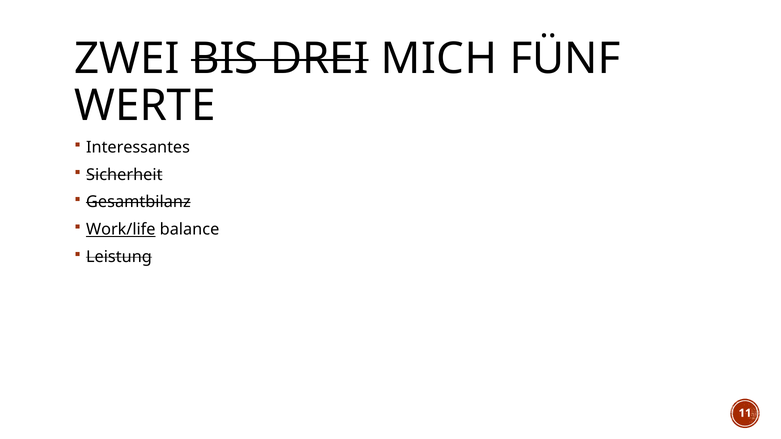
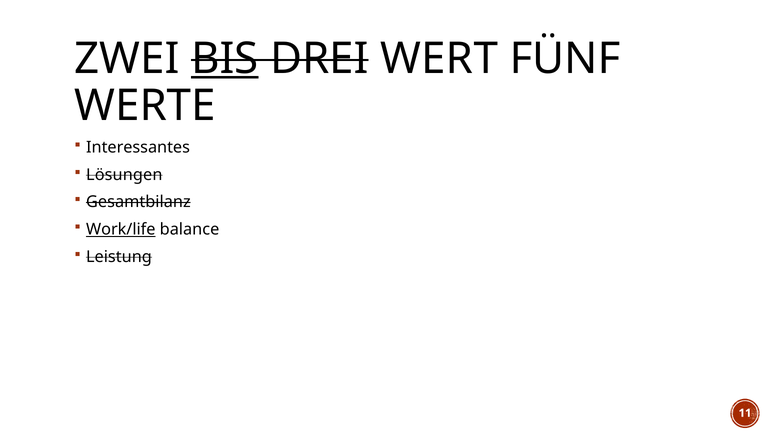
BIS underline: none -> present
MICH: MICH -> WERT
Sicherheit: Sicherheit -> Lösungen
